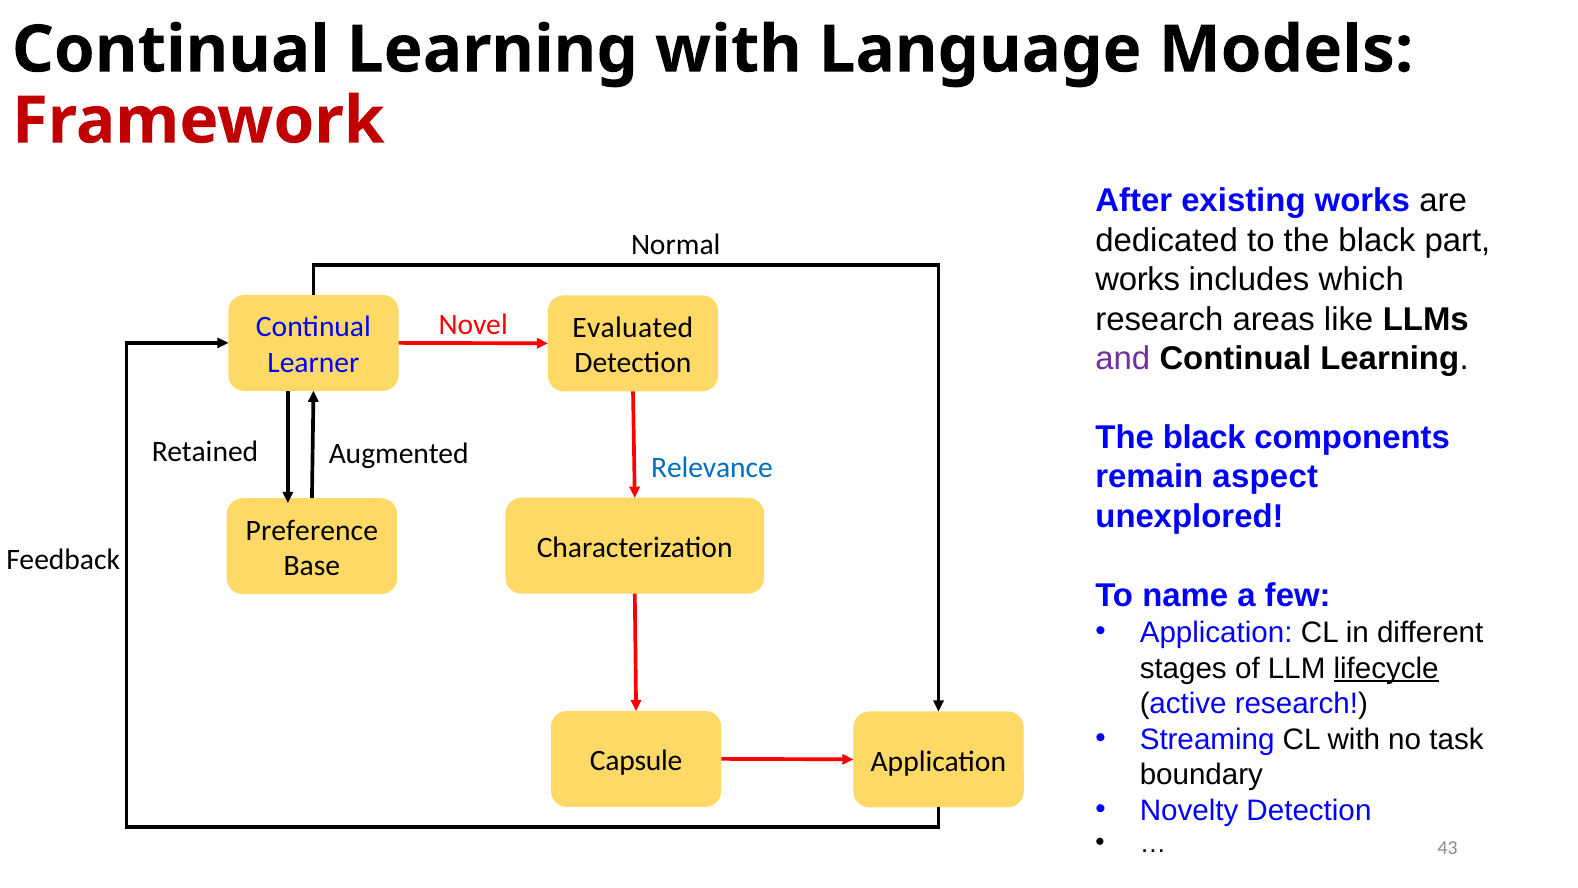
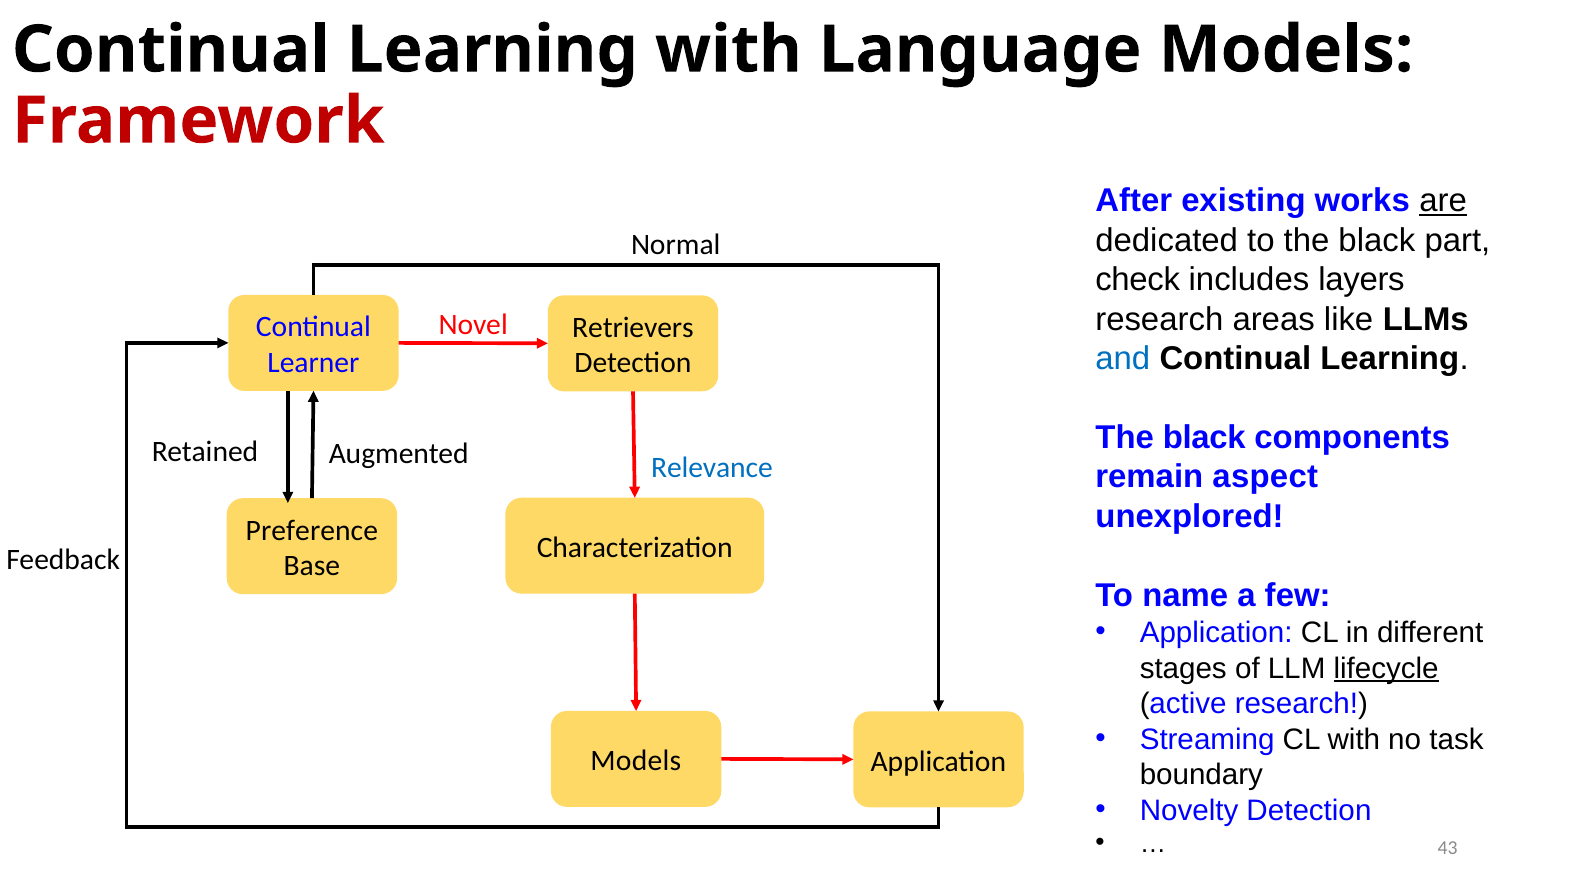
are underline: none -> present
works at (1138, 280): works -> check
which: which -> layers
Evaluated: Evaluated -> Retrievers
and colour: purple -> blue
Capsule at (636, 761): Capsule -> Models
